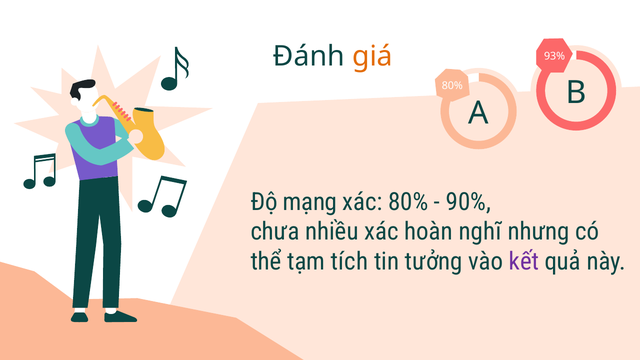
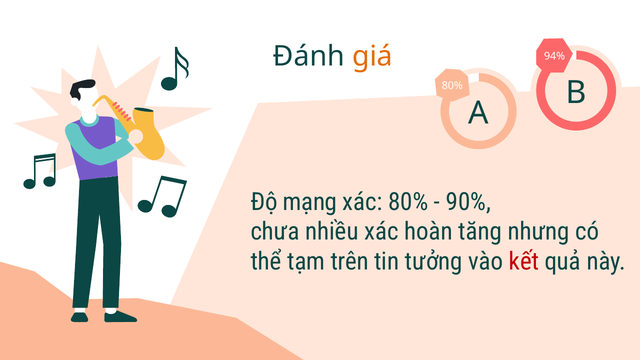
93%: 93% -> 94%
nghĩ: nghĩ -> tăng
tích: tích -> trên
kết colour: purple -> red
